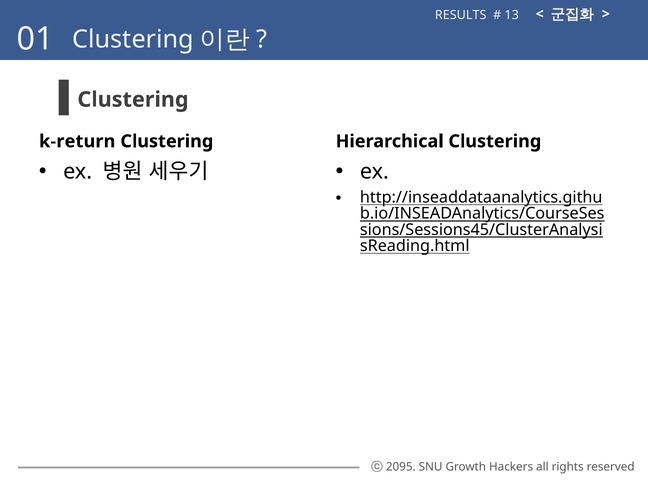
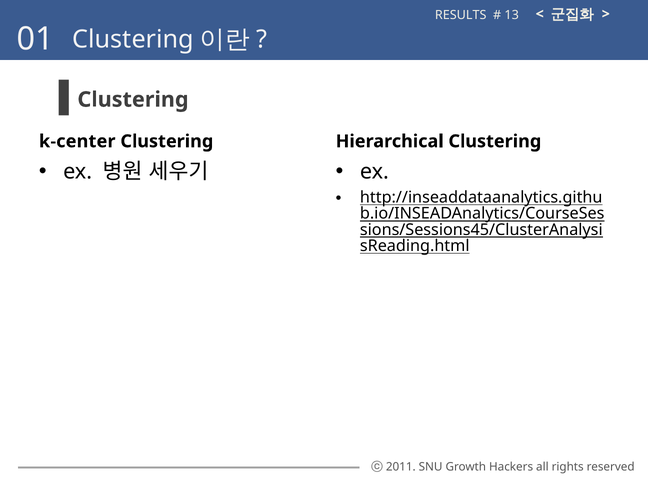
k-return: k-return -> k-center
2095: 2095 -> 2011
